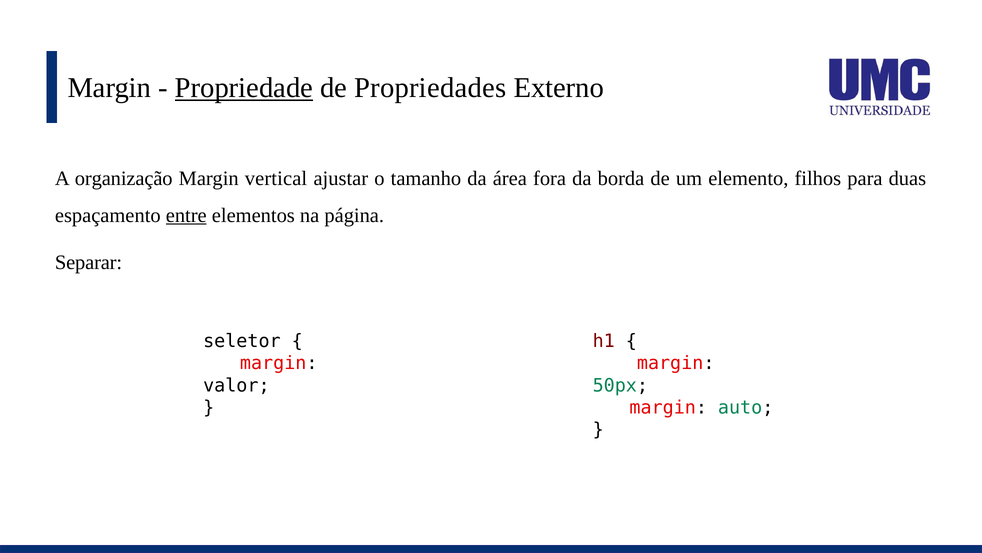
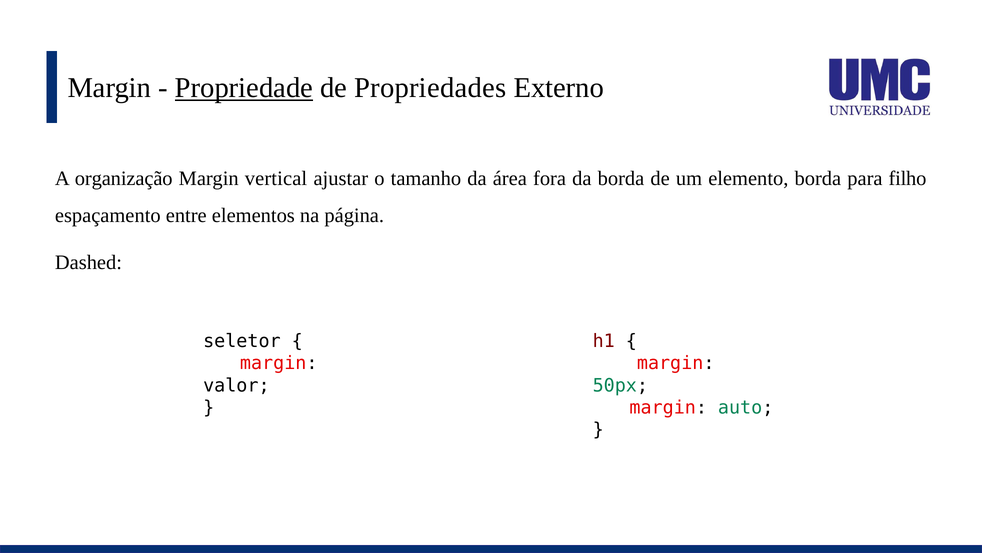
elemento filhos: filhos -> borda
duas: duas -> filho
entre underline: present -> none
Separar: Separar -> Dashed
